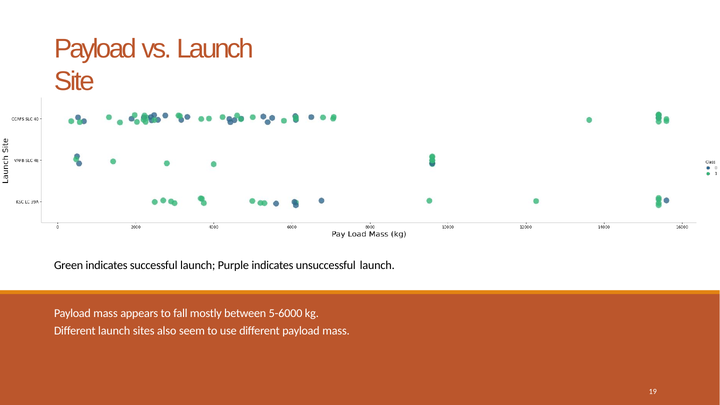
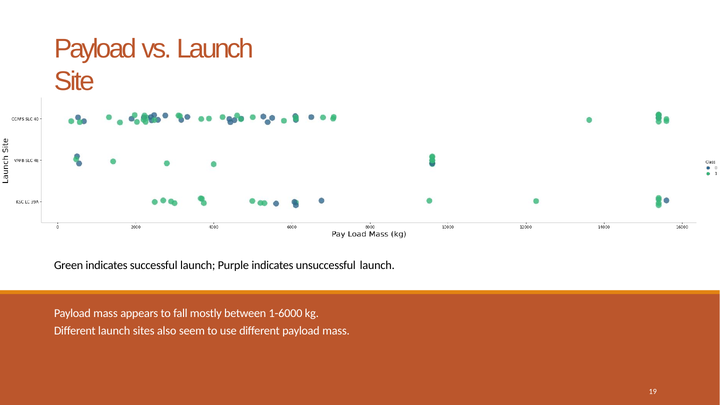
5-6000: 5-6000 -> 1-6000
